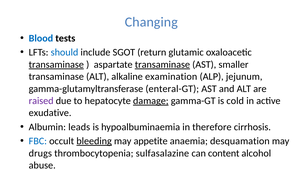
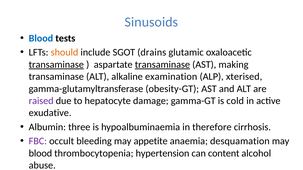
Changing: Changing -> Sinusoids
should colour: blue -> orange
return: return -> drains
smaller: smaller -> making
jejunum: jejunum -> xterised
enteral-GT: enteral-GT -> obesity-GT
damage underline: present -> none
leads: leads -> three
FBC colour: blue -> purple
bleeding underline: present -> none
drugs at (40, 154): drugs -> blood
sulfasalazine: sulfasalazine -> hypertension
